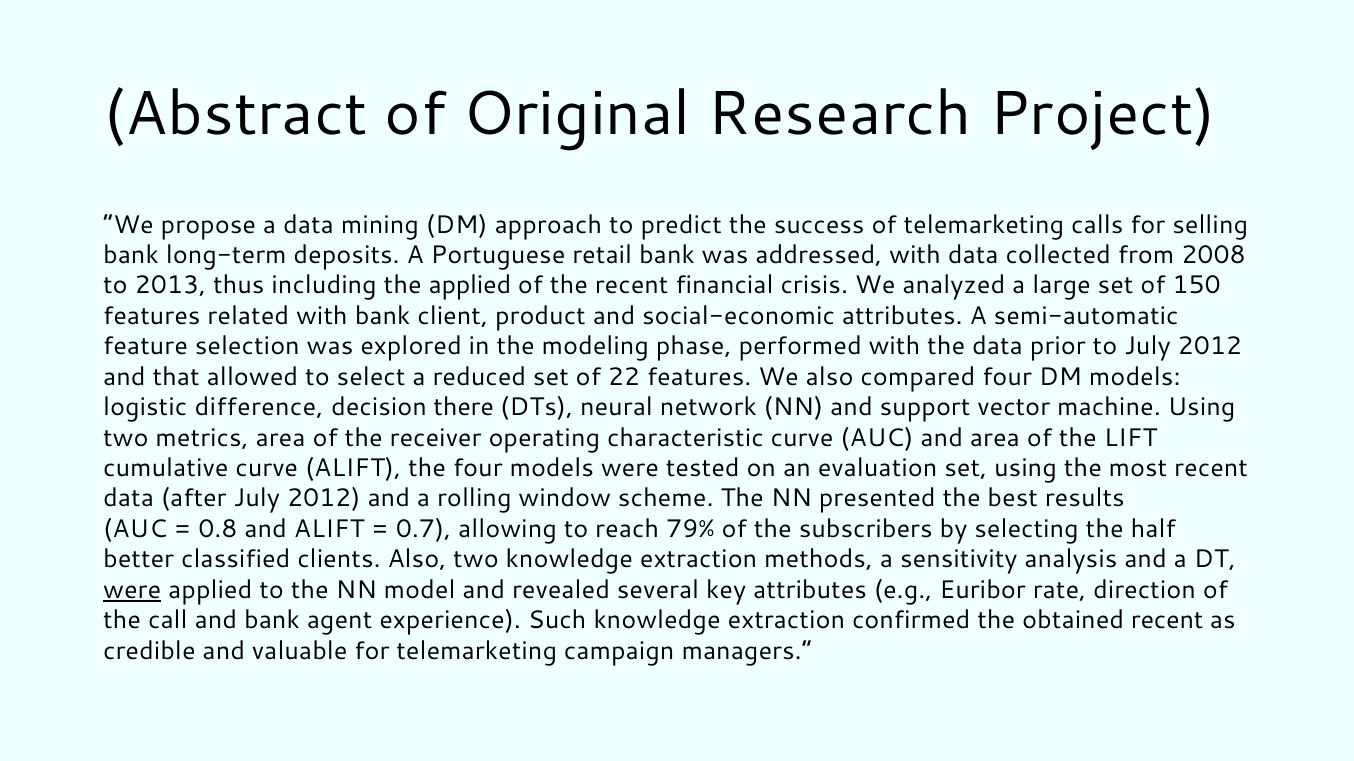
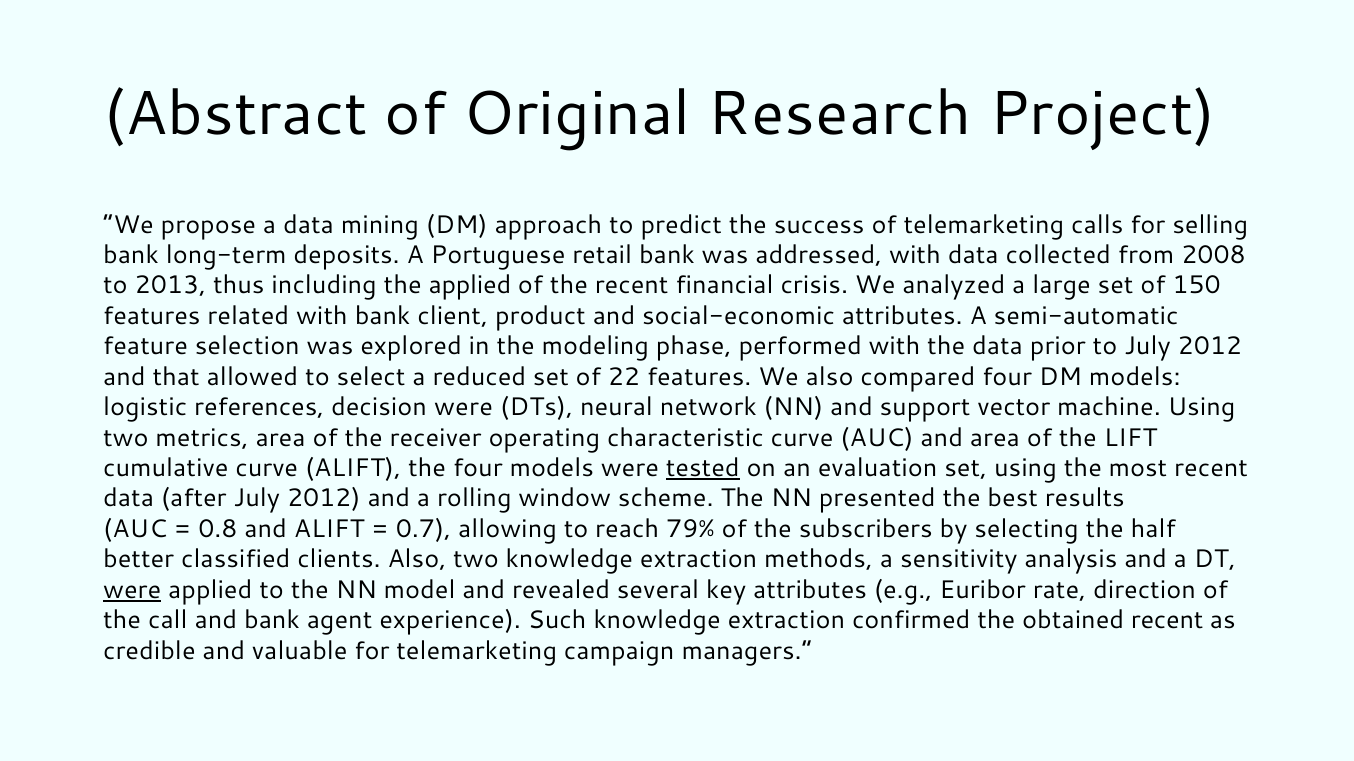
difference: difference -> references
decision there: there -> were
tested underline: none -> present
